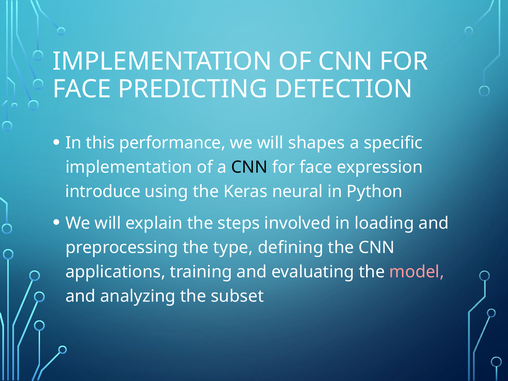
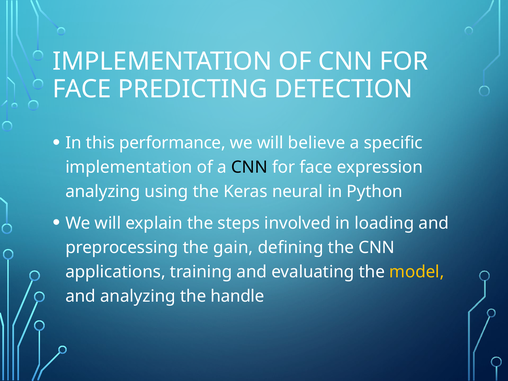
shapes: shapes -> believe
introduce at (103, 192): introduce -> analyzing
type: type -> gain
model colour: pink -> yellow
subset: subset -> handle
